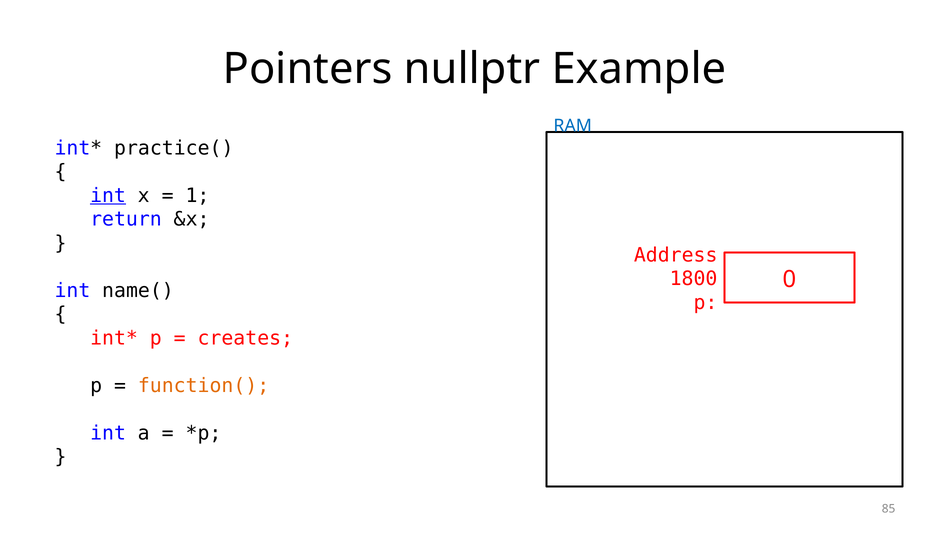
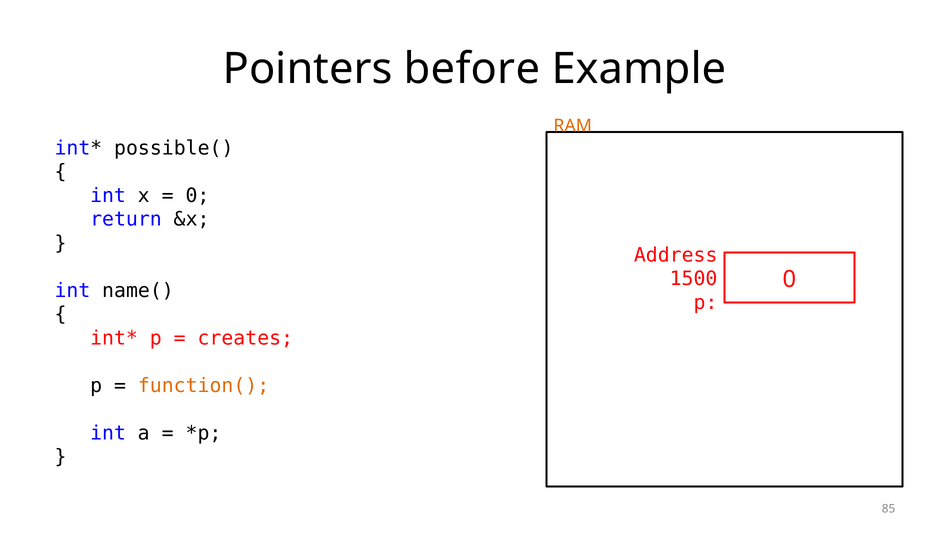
nullptr: nullptr -> before
RAM colour: blue -> orange
practice(: practice( -> possible(
int at (108, 196) underline: present -> none
1 at (197, 196): 1 -> 0
1800: 1800 -> 1500
